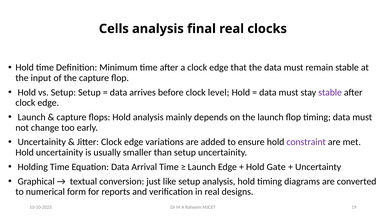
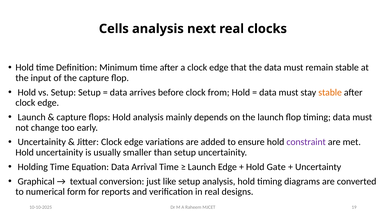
final: final -> next
level: level -> from
stable at (330, 92) colour: purple -> orange
